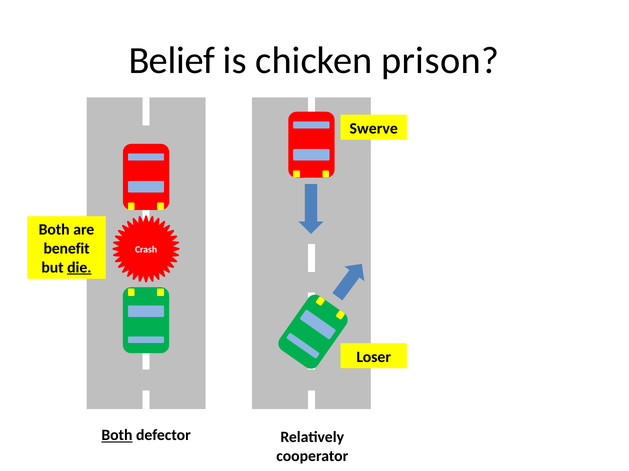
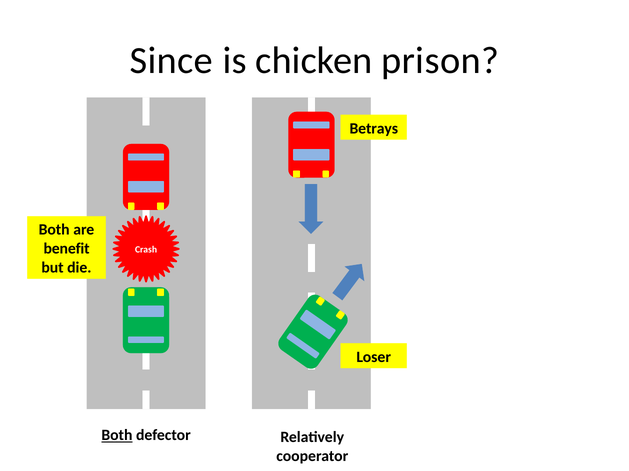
Belief: Belief -> Since
Swerve: Swerve -> Betrays
die underline: present -> none
